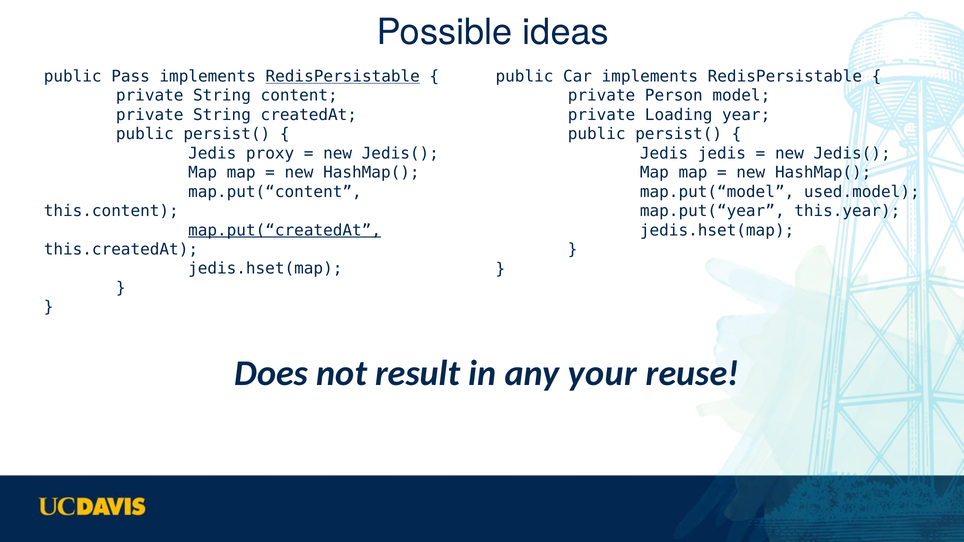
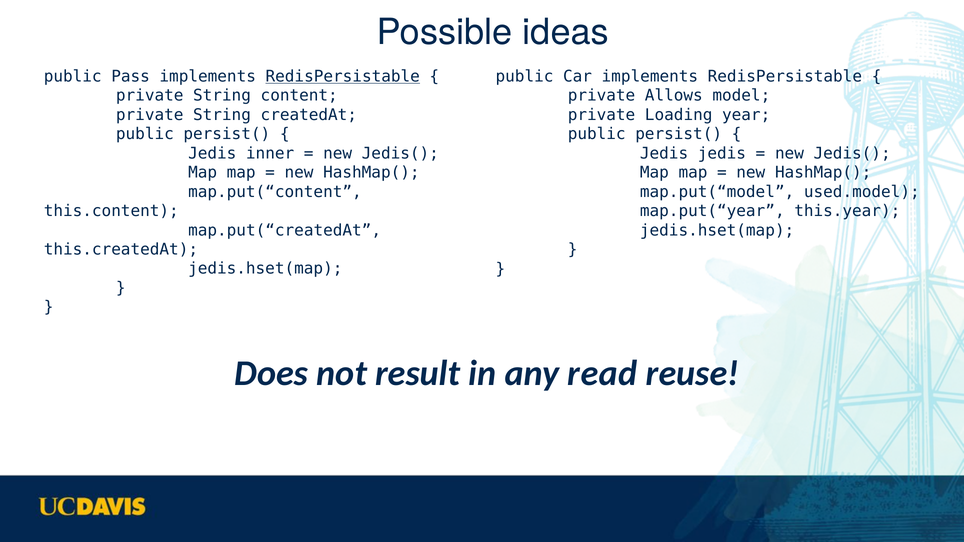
Person: Person -> Allows
proxy: proxy -> inner
map.put(“createdAt underline: present -> none
your: your -> read
